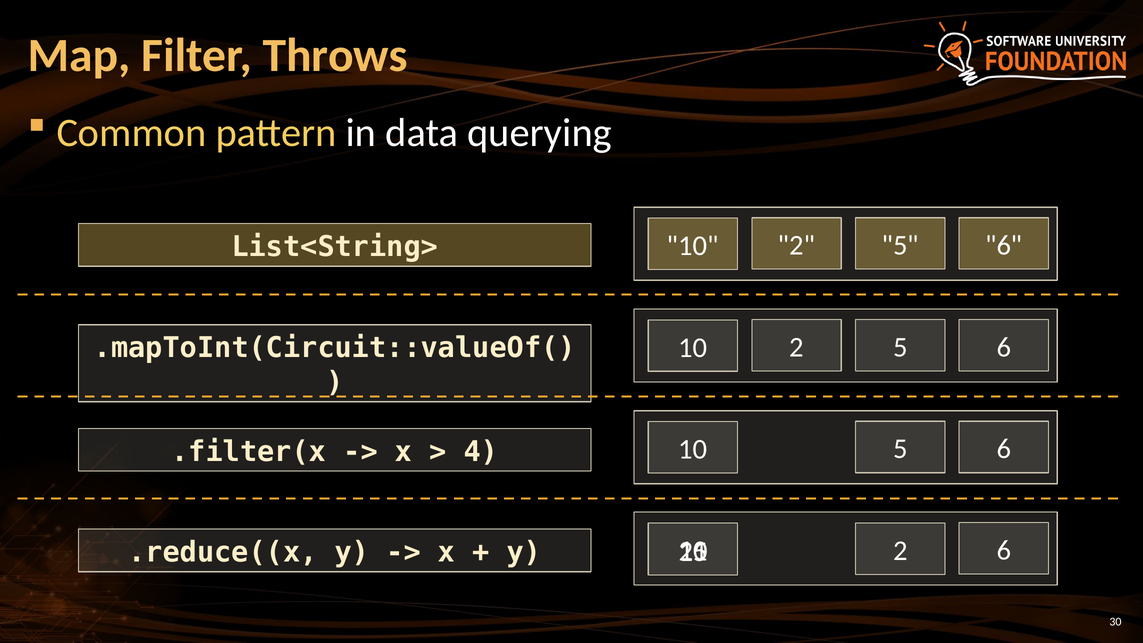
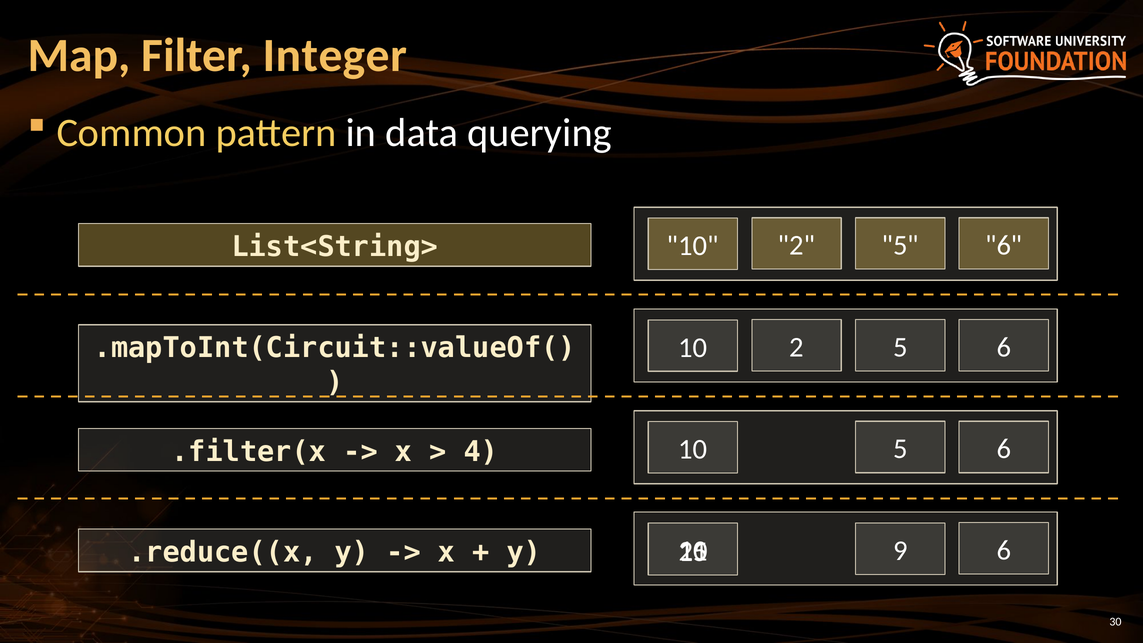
Throws: Throws -> Integer
2 at (900, 551): 2 -> 9
